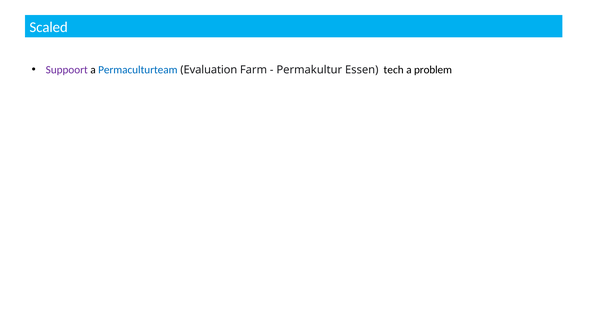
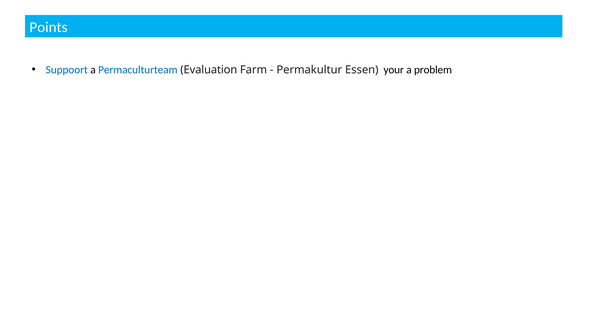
Scaled: Scaled -> Points
Suppoort colour: purple -> blue
tech: tech -> your
